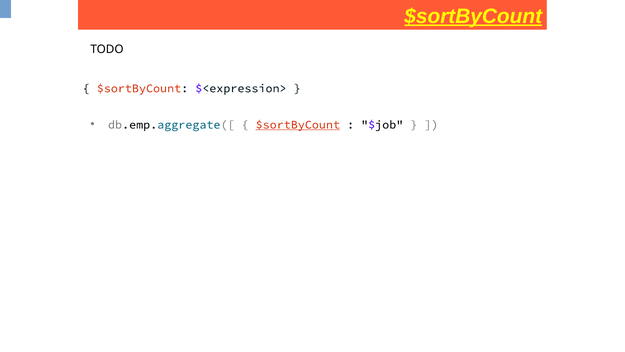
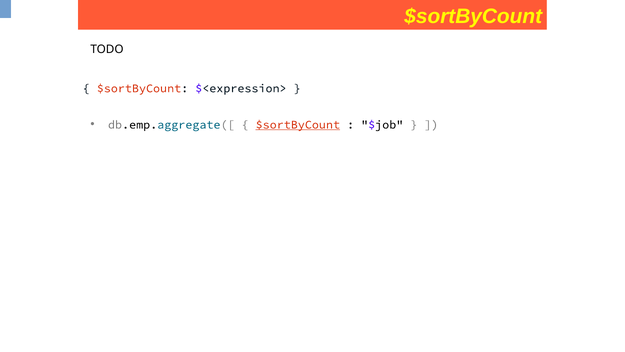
$sortByCount at (473, 16) underline: present -> none
